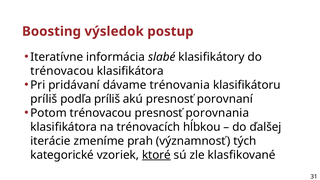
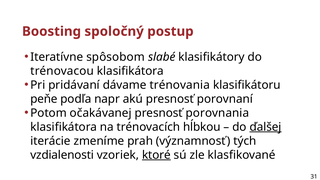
výsledok: výsledok -> spoločný
informácia: informácia -> spôsobom
príliš at (44, 99): príliš -> peňe
podľa príliš: príliš -> napr
Potom trénovacou: trénovacou -> očakávanej
ďalšej underline: none -> present
kategorické: kategorické -> vzdialenosti
